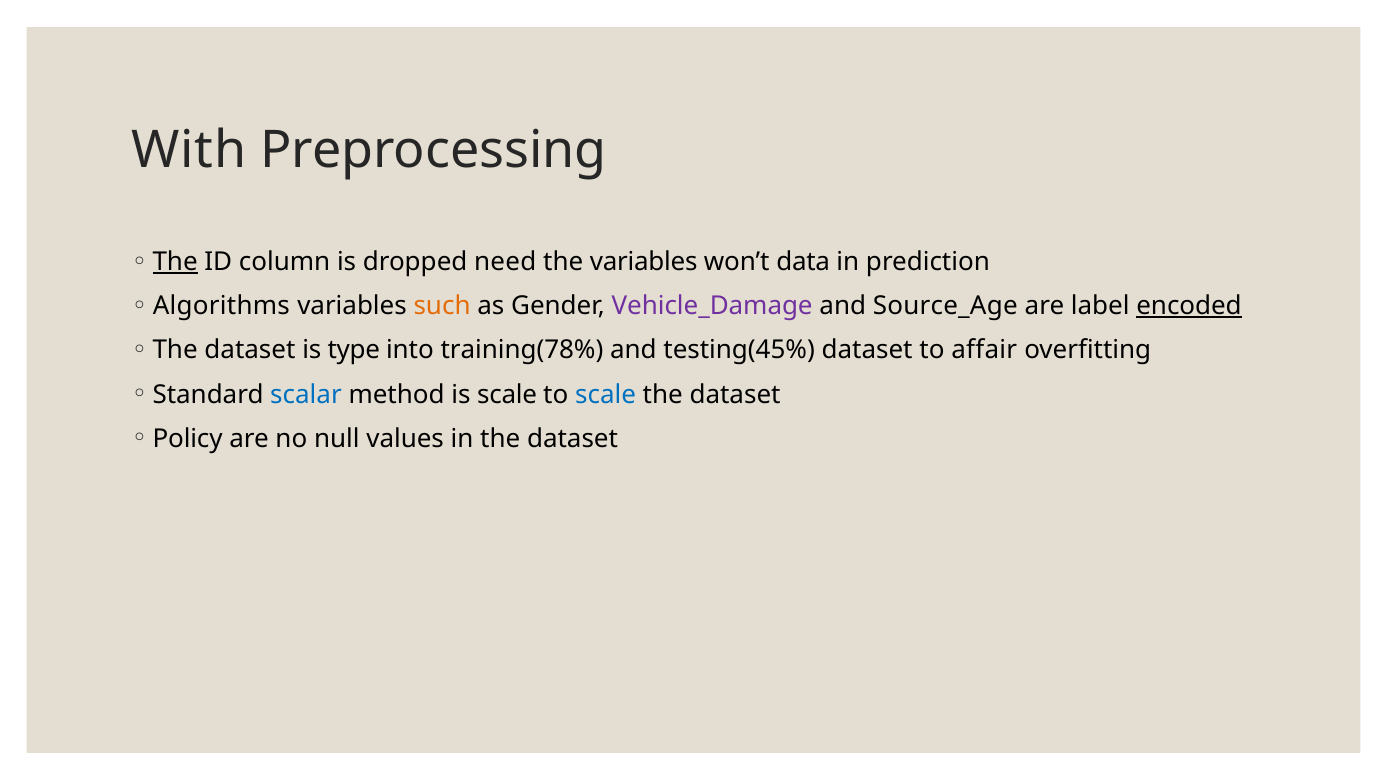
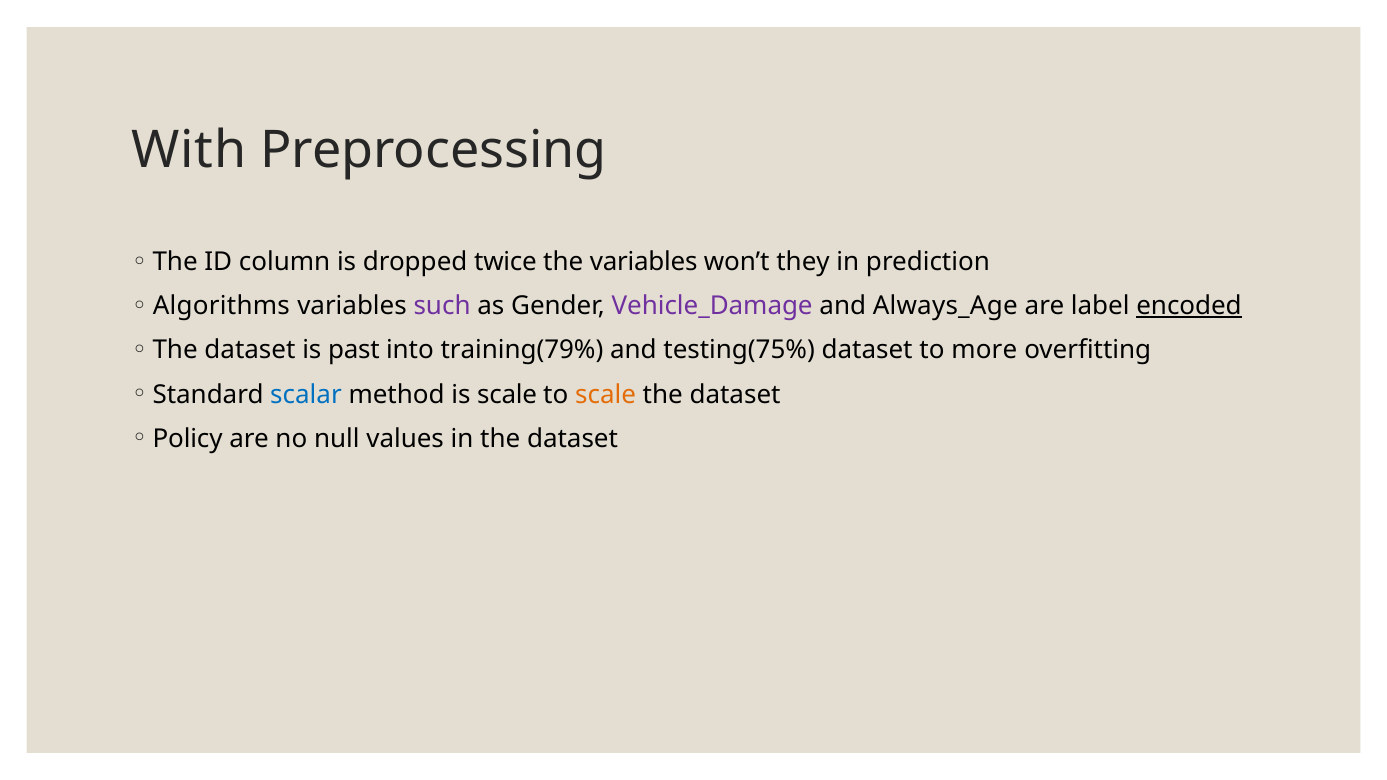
The at (175, 262) underline: present -> none
need: need -> twice
data: data -> they
such colour: orange -> purple
Source_Age: Source_Age -> Always_Age
type: type -> past
training(78%: training(78% -> training(79%
testing(45%: testing(45% -> testing(75%
affair: affair -> more
scale at (606, 395) colour: blue -> orange
